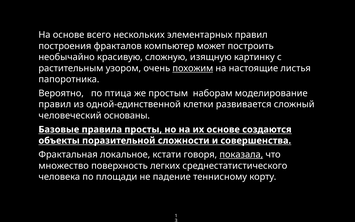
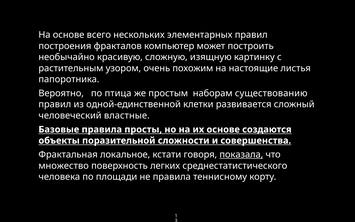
похожим underline: present -> none
моделирование: моделирование -> существованию
основаны: основаны -> властные
не падение: падение -> правила
